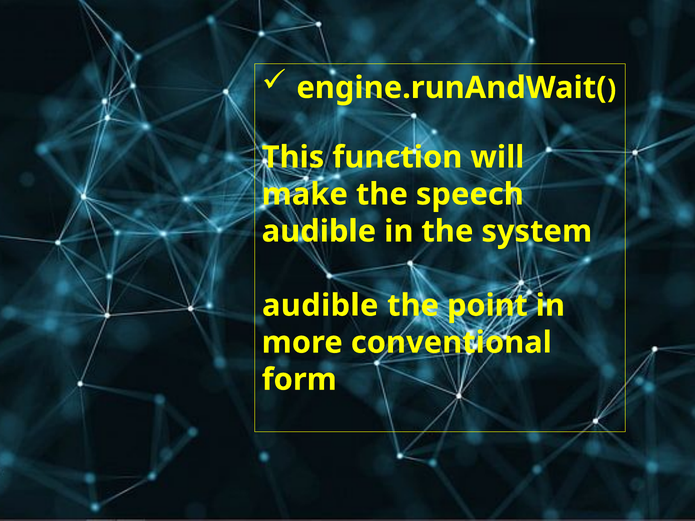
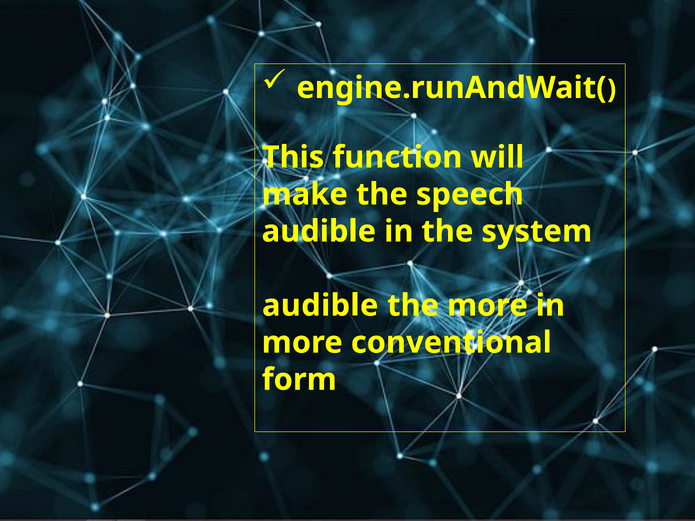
the point: point -> more
